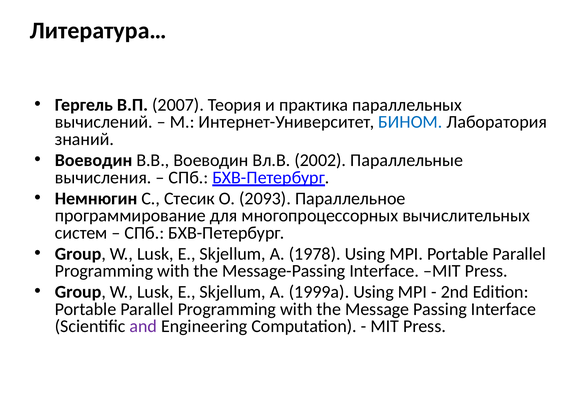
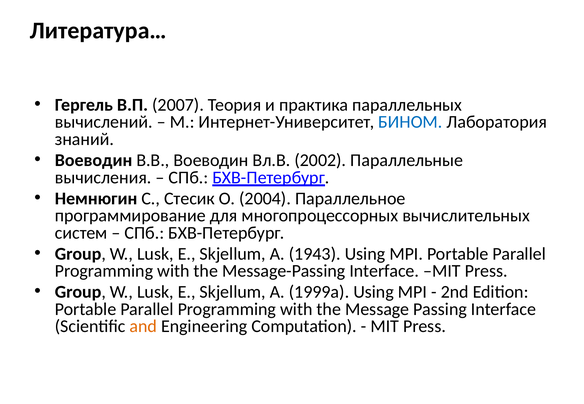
2093: 2093 -> 2004
1978: 1978 -> 1943
and colour: purple -> orange
